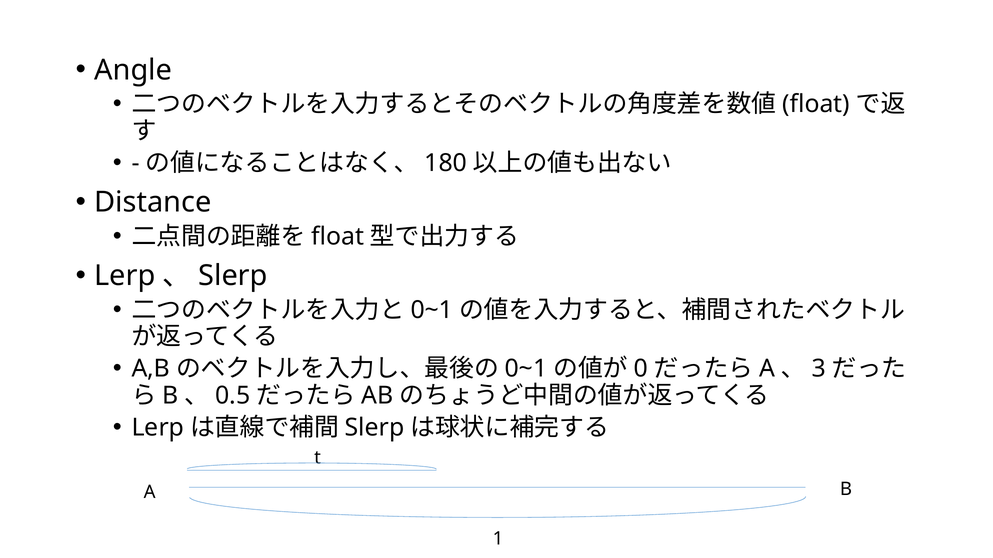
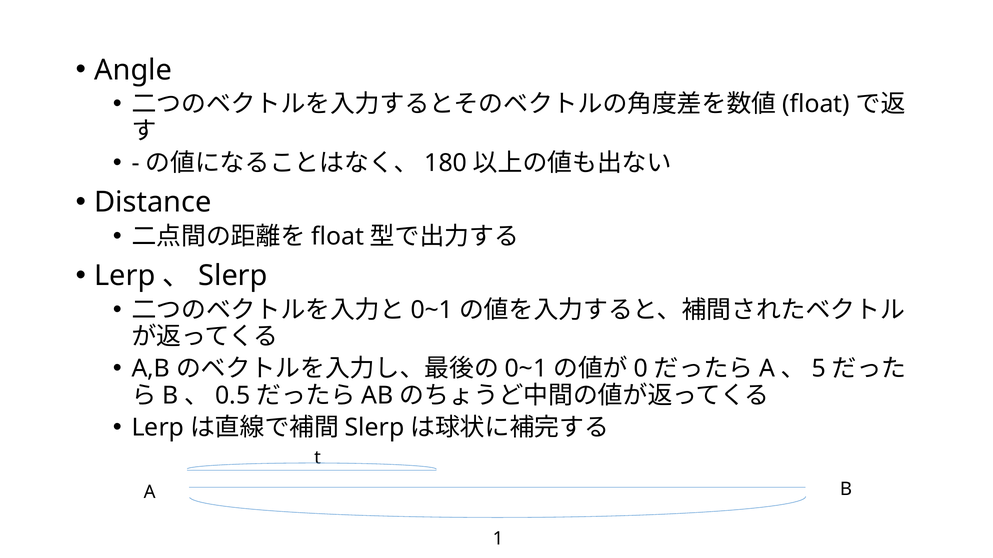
3: 3 -> 5
